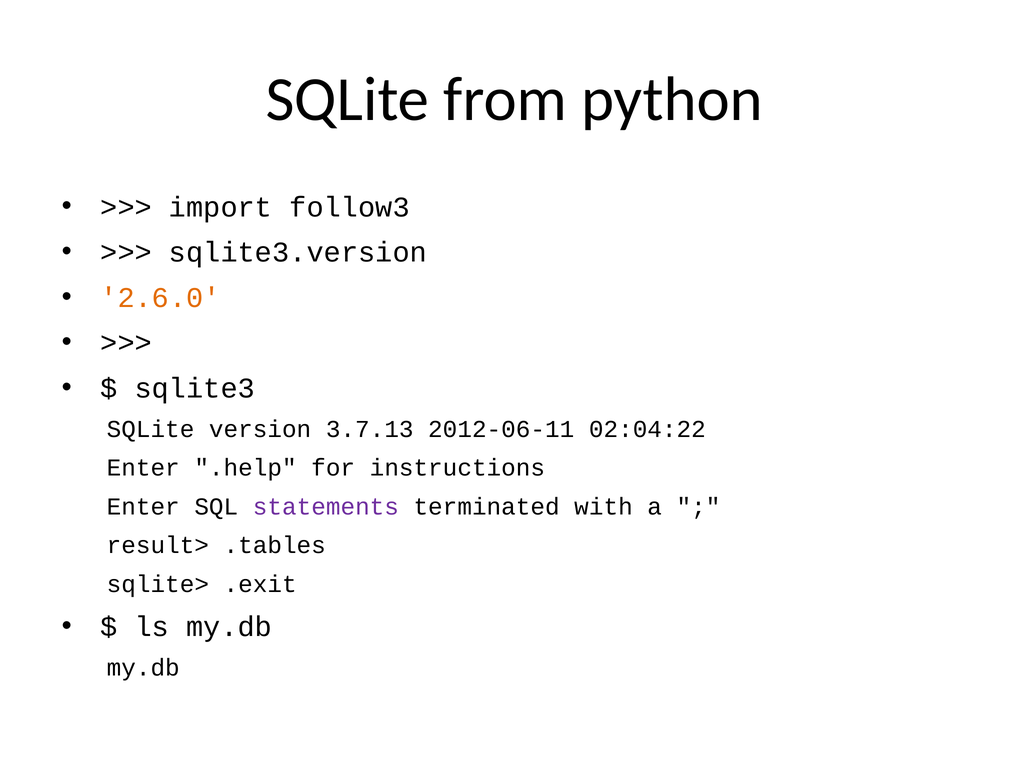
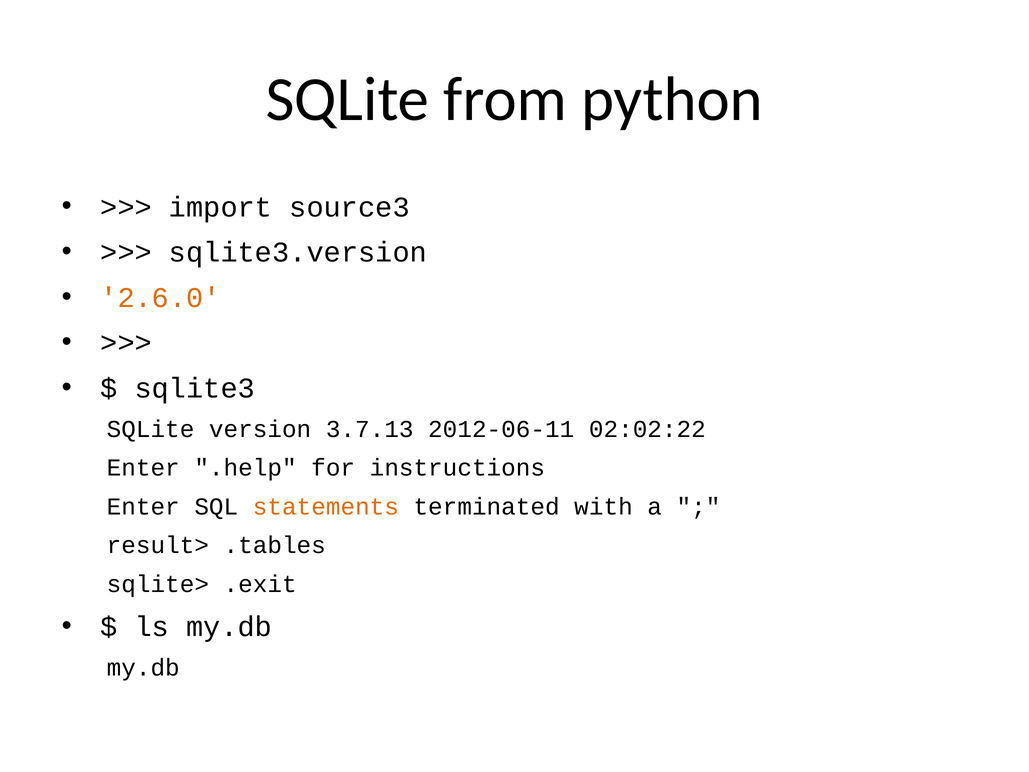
follow3: follow3 -> source3
02:04:22: 02:04:22 -> 02:02:22
statements colour: purple -> orange
